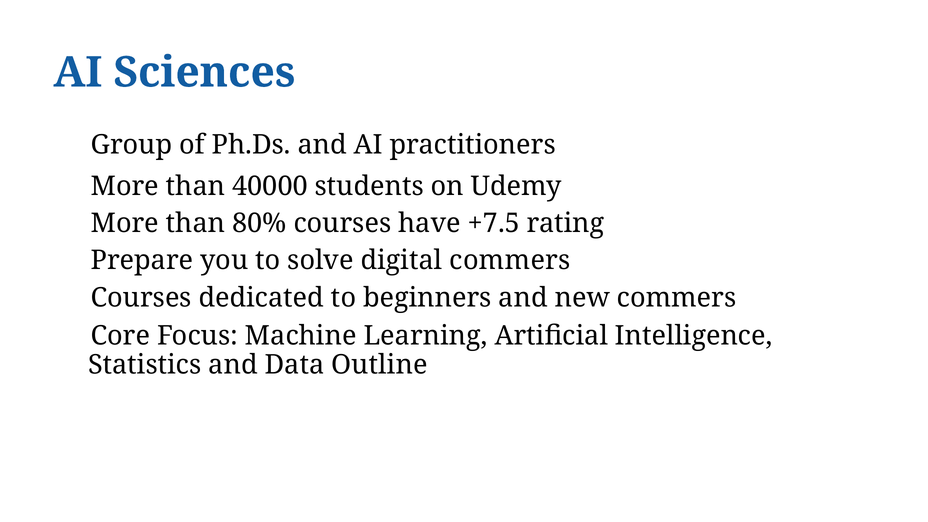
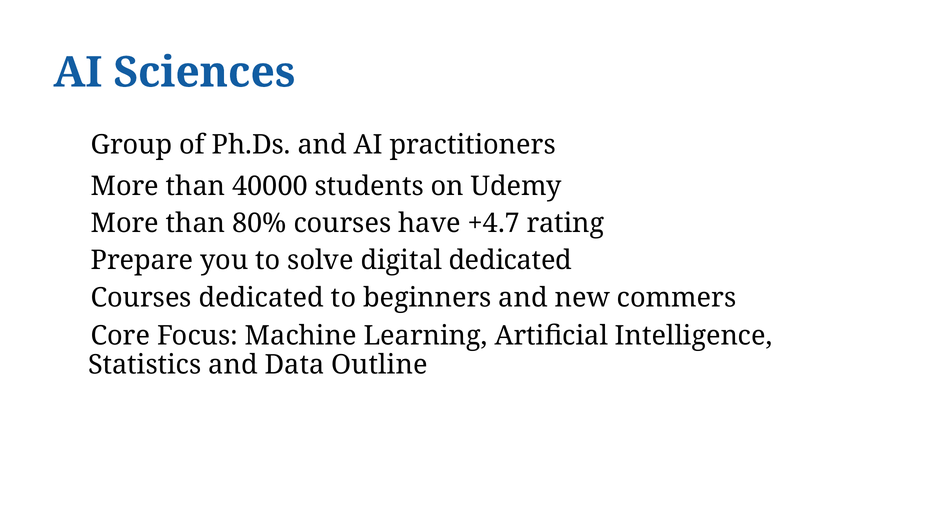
+7.5: +7.5 -> +4.7
digital commers: commers -> dedicated
